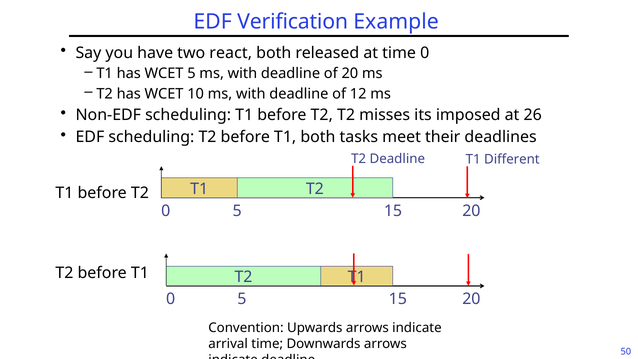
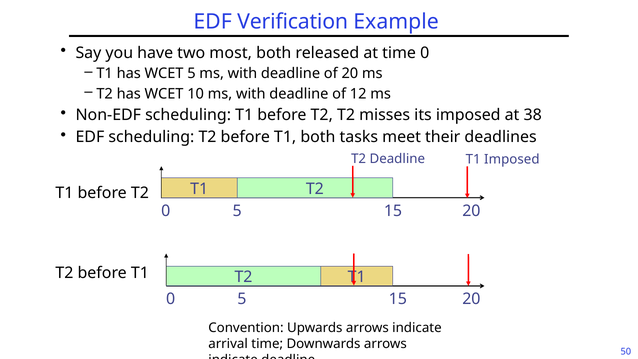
react: react -> most
26: 26 -> 38
T1 Different: Different -> Imposed
